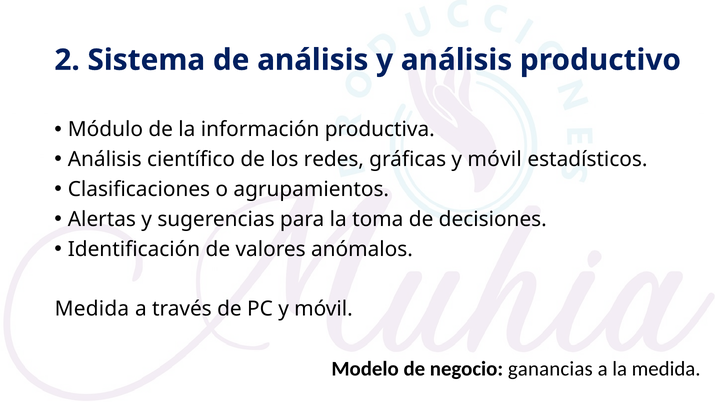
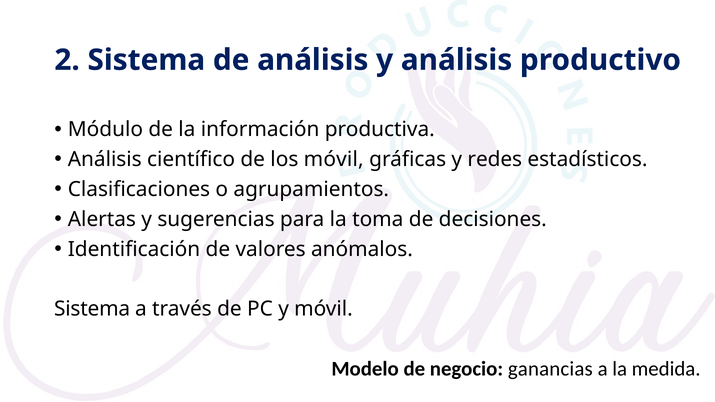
los redes: redes -> móvil
gráficas y móvil: móvil -> redes
Medida at (92, 309): Medida -> Sistema
